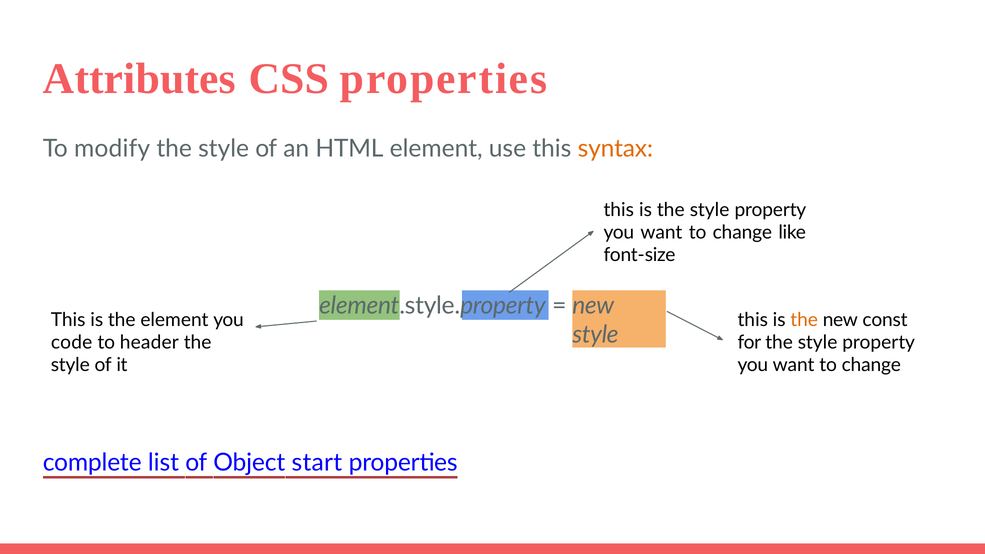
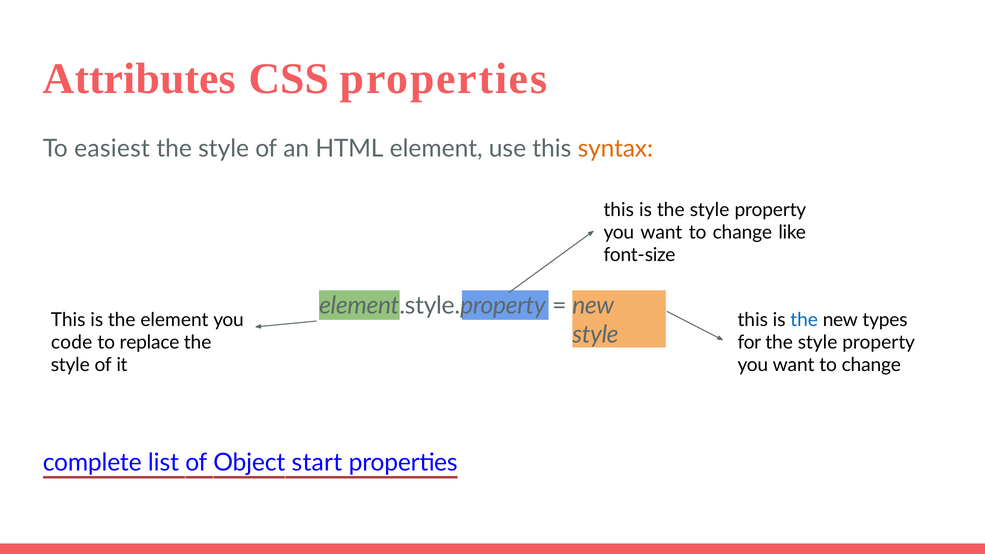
modify: modify -> easiest
the at (804, 320) colour: orange -> blue
const: const -> types
header: header -> replace
